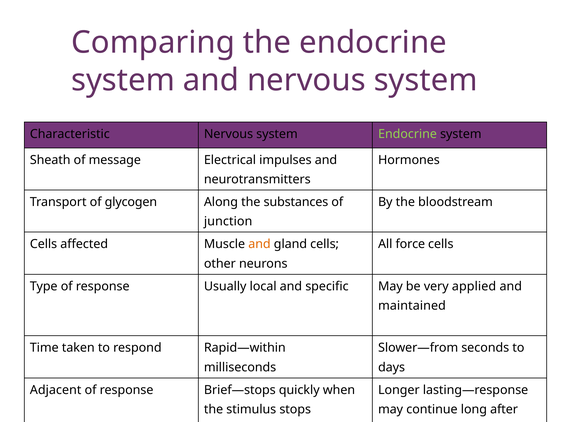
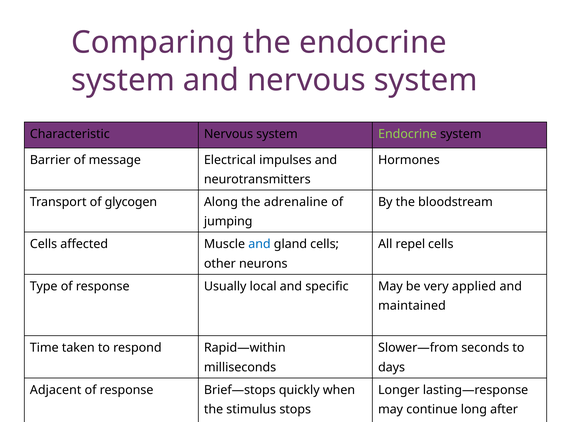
Sheath: Sheath -> Barrier
substances: substances -> adrenaline
junction: junction -> jumping
and at (259, 244) colour: orange -> blue
force: force -> repel
